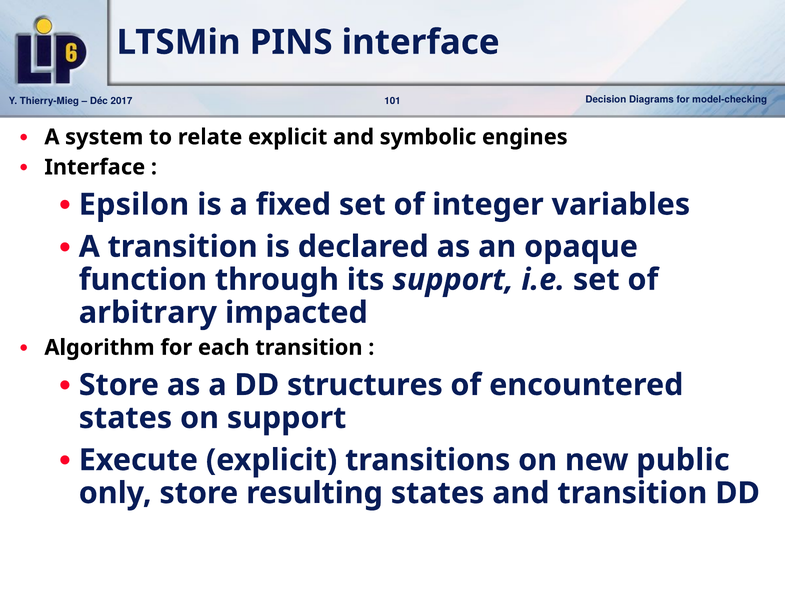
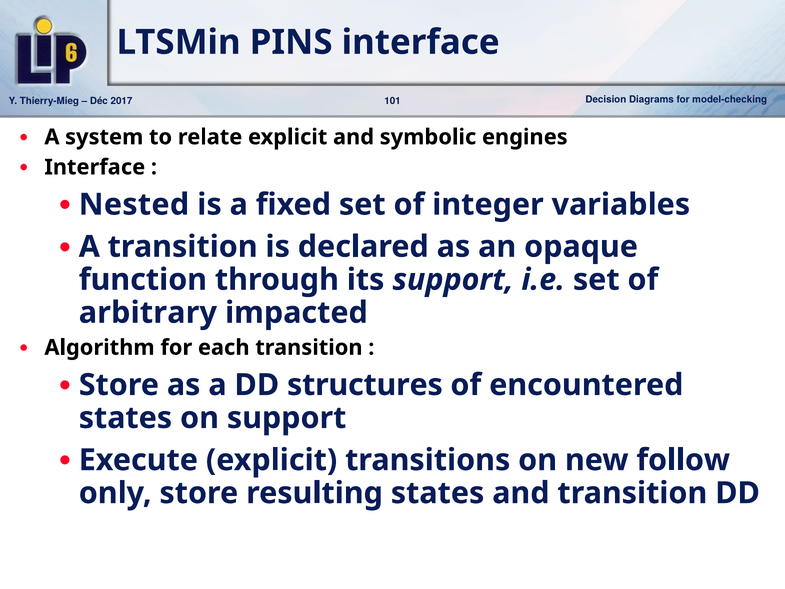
Epsilon: Epsilon -> Nested
public: public -> follow
